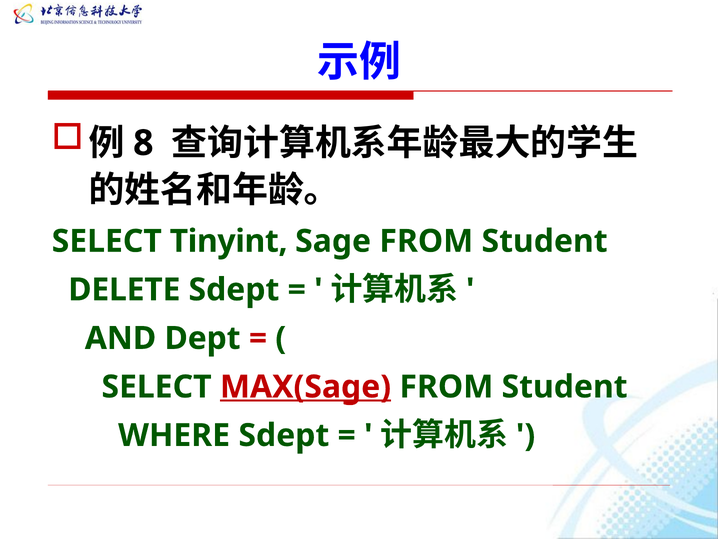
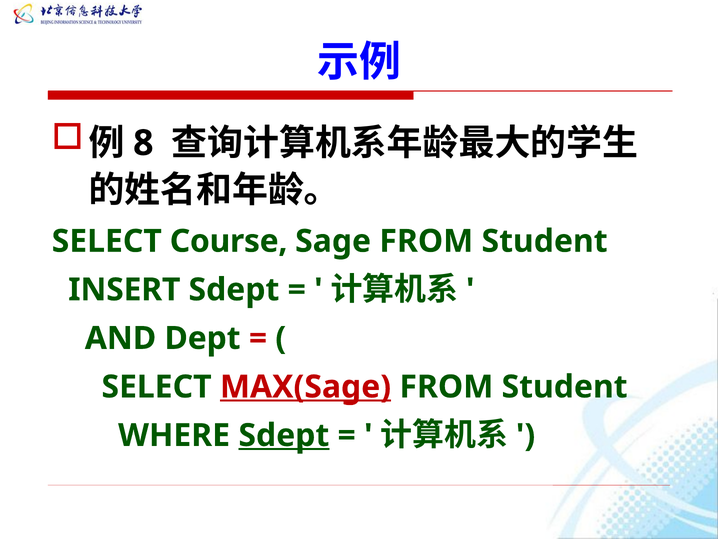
Tinyint: Tinyint -> Course
DELETE: DELETE -> INSERT
Sdept at (284, 435) underline: none -> present
